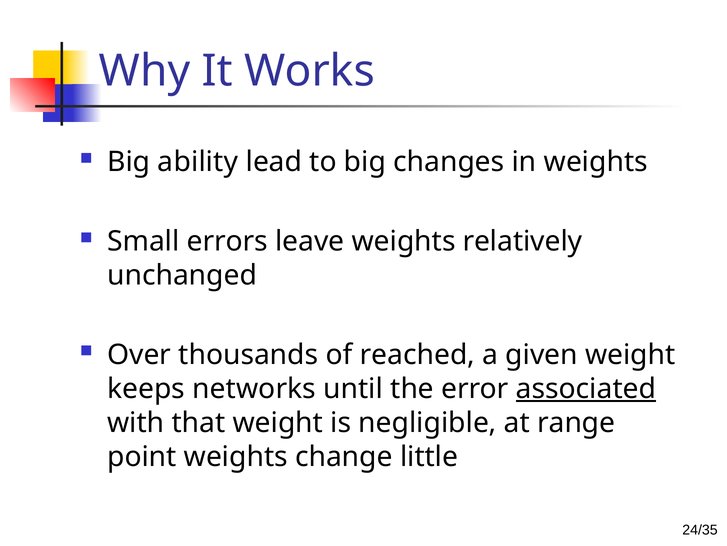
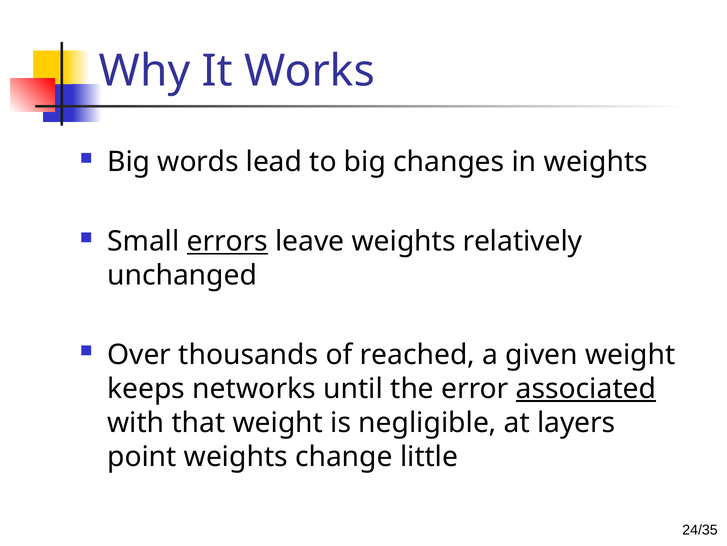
ability: ability -> words
errors underline: none -> present
range: range -> layers
